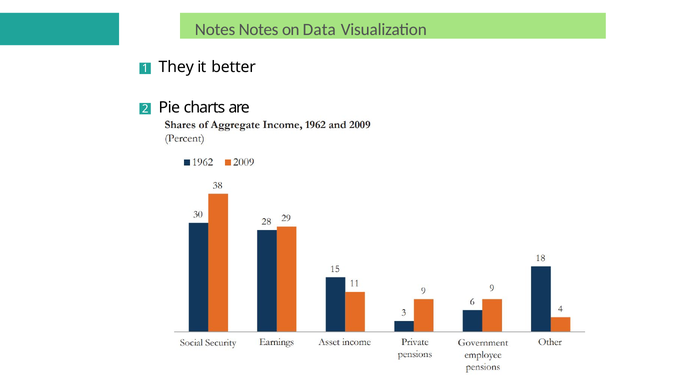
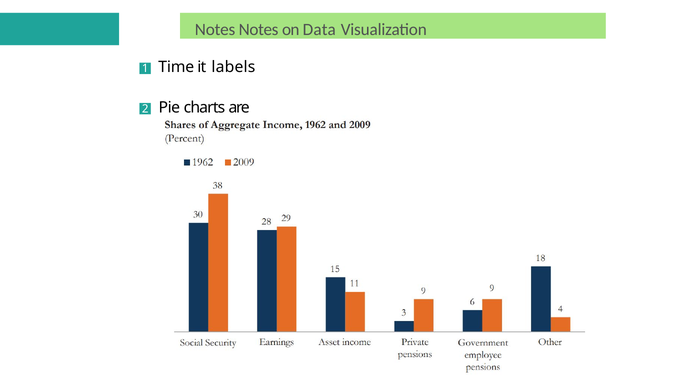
They: They -> Time
better: better -> labels
